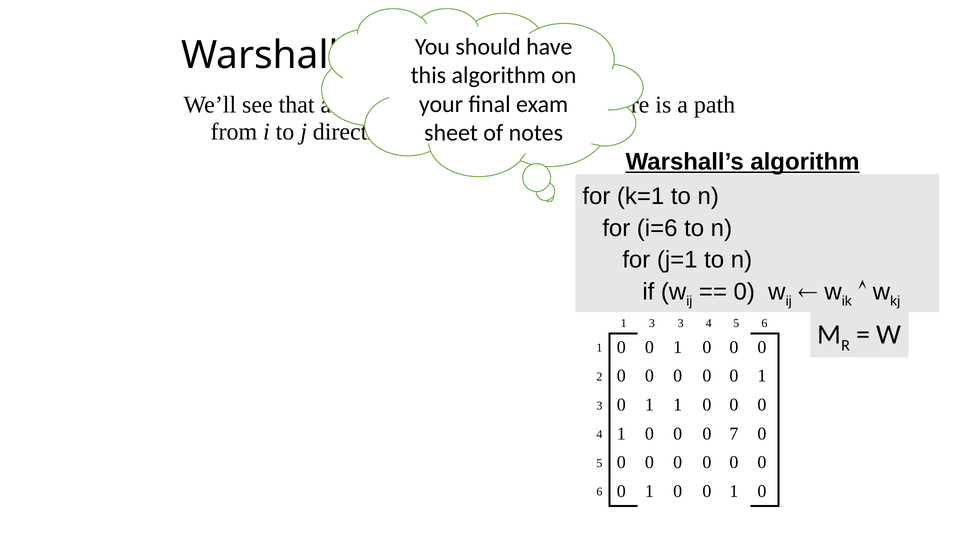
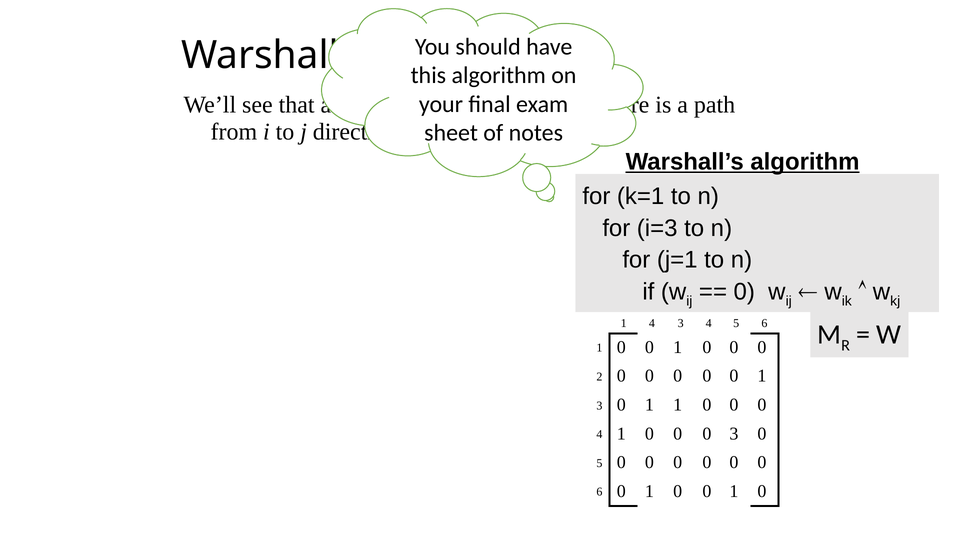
i=6: i=6 -> i=3
3 at (652, 323): 3 -> 4
0 7: 7 -> 3
